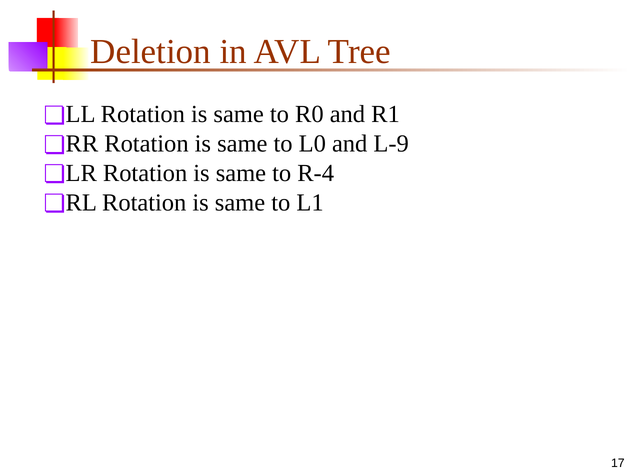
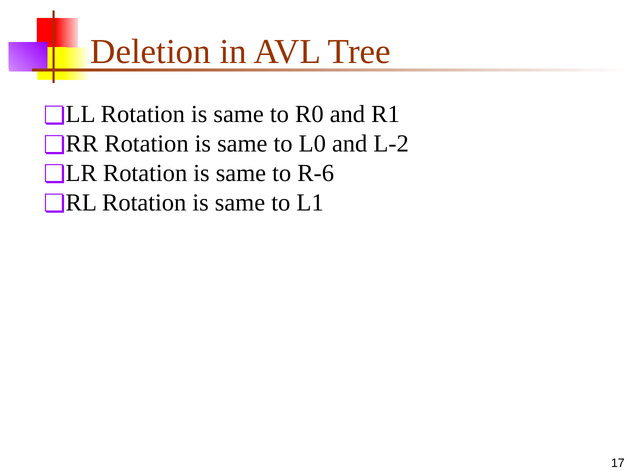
L-9: L-9 -> L-2
R-4: R-4 -> R-6
